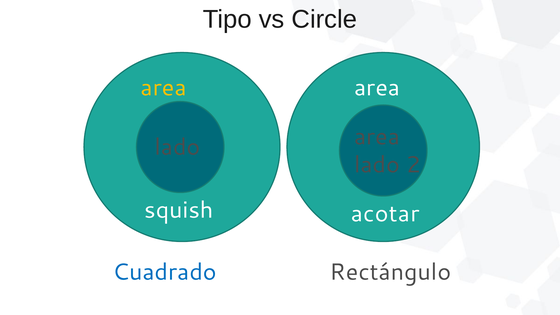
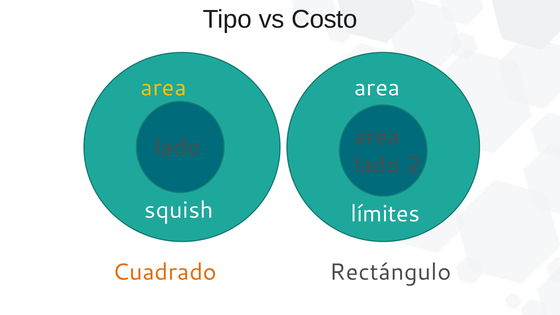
Circle: Circle -> Costo
acotar: acotar -> límites
Cuadrado colour: blue -> orange
